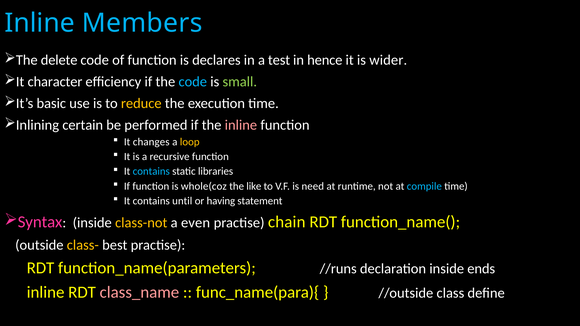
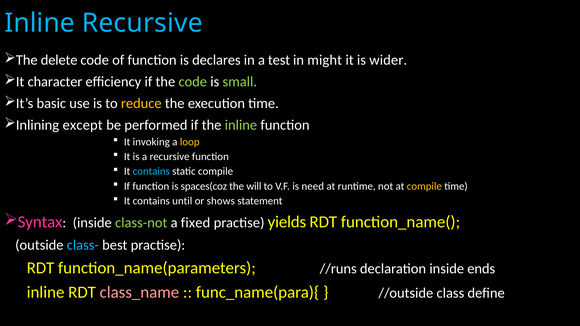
Inline Members: Members -> Recursive
hence: hence -> might
code at (193, 82) colour: light blue -> light green
certain: certain -> except
inline at (241, 125) colour: pink -> light green
changes: changes -> invoking
static libraries: libraries -> compile
whole(coz: whole(coz -> spaces(coz
like: like -> will
compile at (424, 186) colour: light blue -> yellow
having: having -> shows
class-not colour: yellow -> light green
even: even -> fixed
chain: chain -> yields
class- colour: yellow -> light blue
